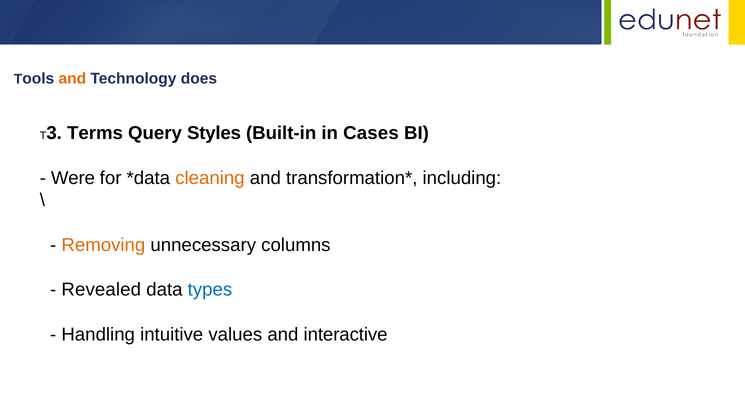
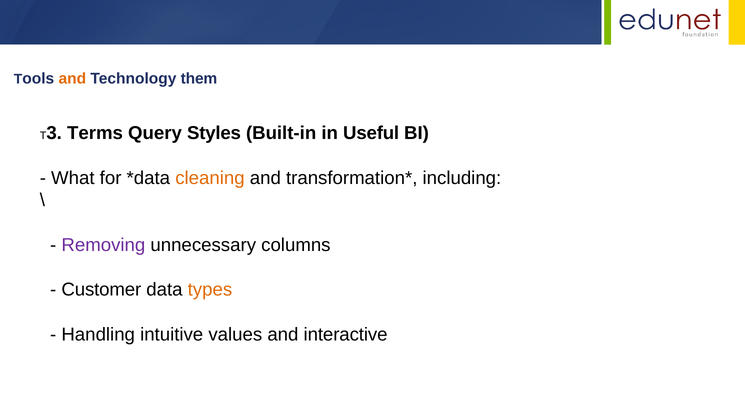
does: does -> them
Cases: Cases -> Useful
Were: Were -> What
Removing colour: orange -> purple
Revealed: Revealed -> Customer
types colour: blue -> orange
